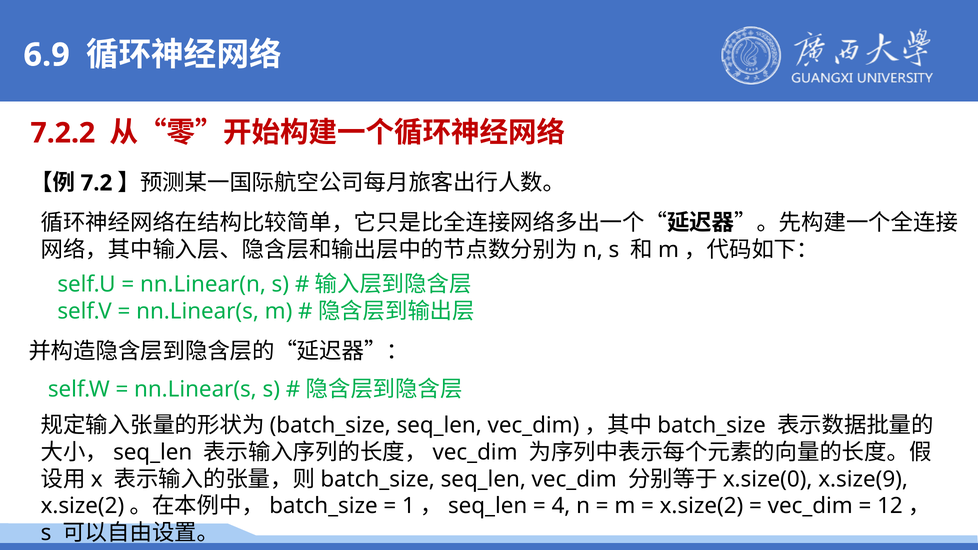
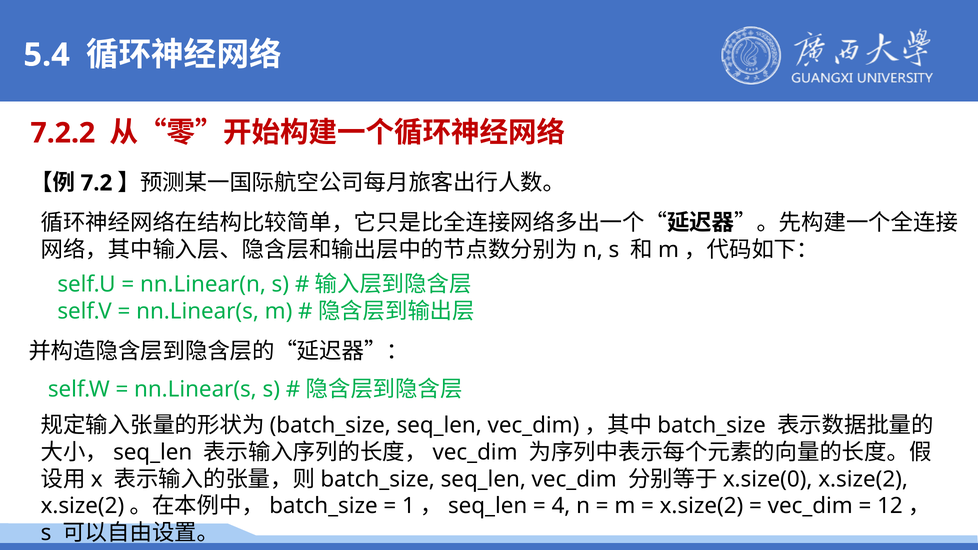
6.9: 6.9 -> 5.4
x.size(9 at (863, 479): x.size(9 -> x.size(2
